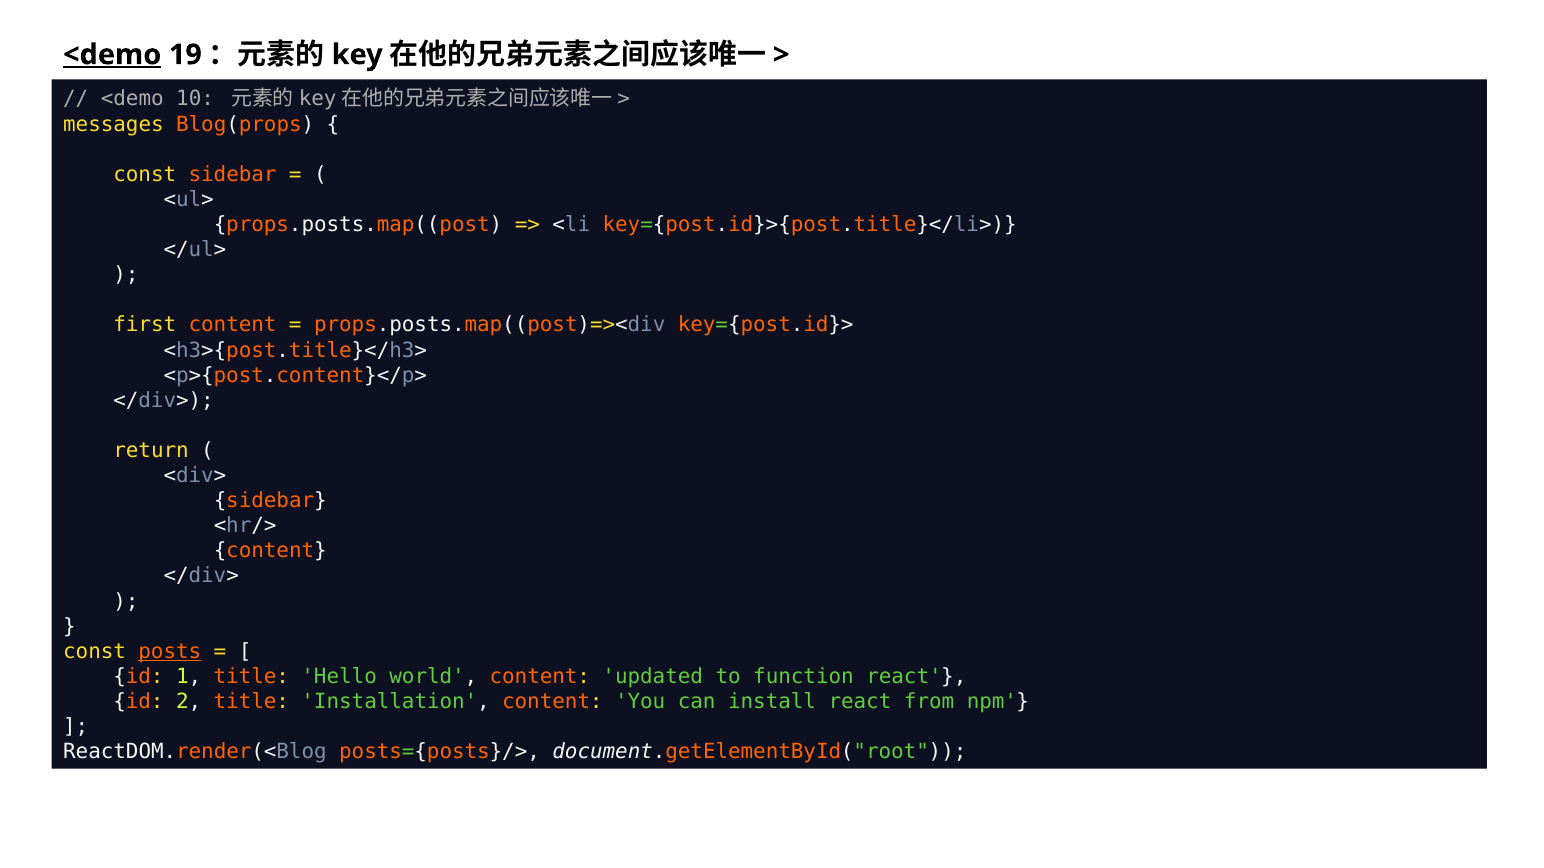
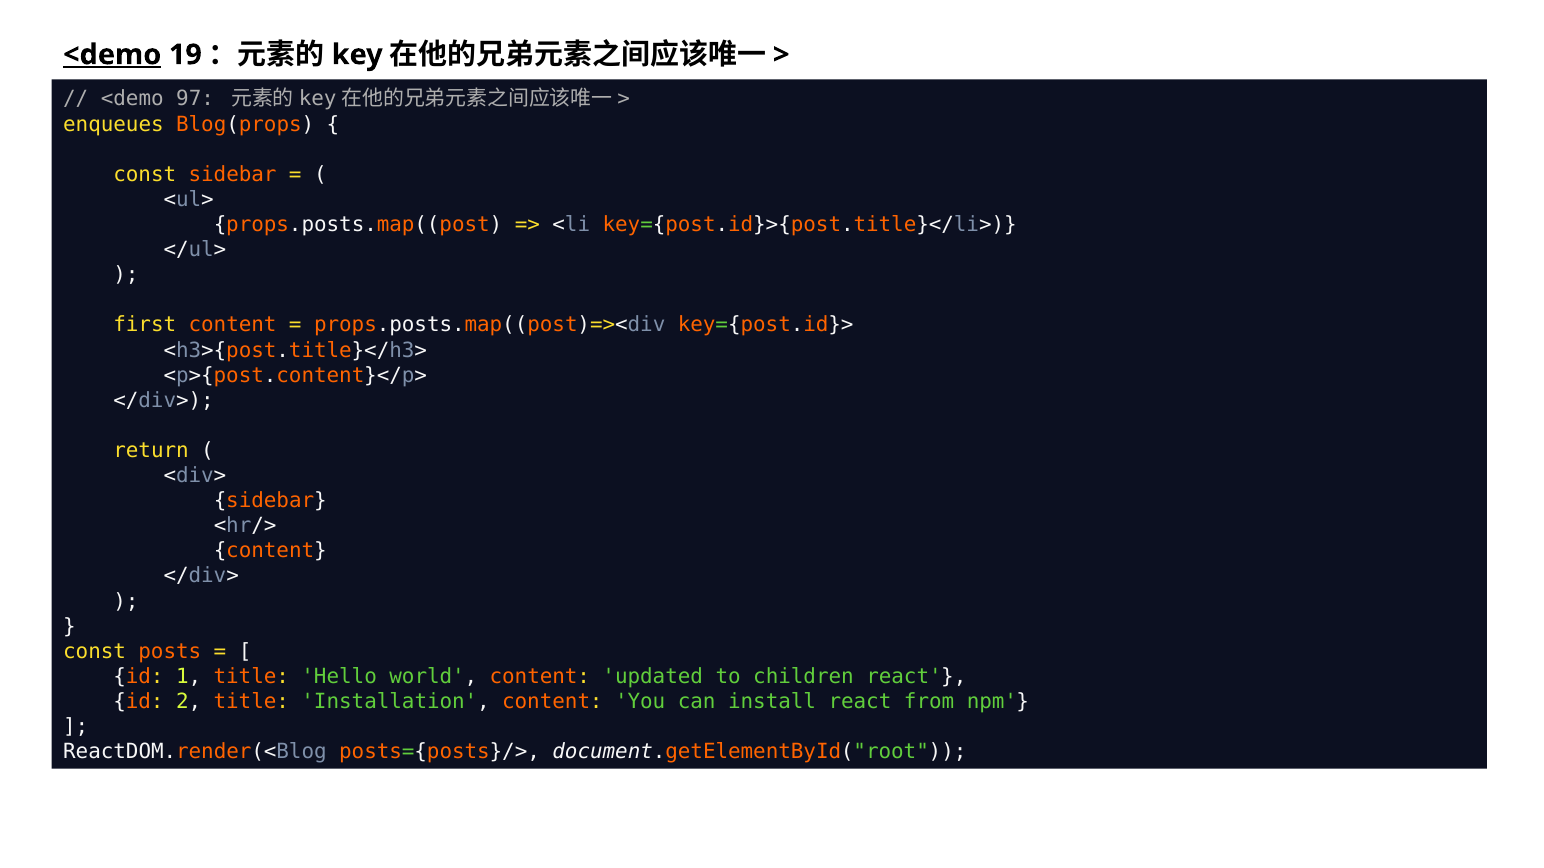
10: 10 -> 97
messages: messages -> enqueues
posts underline: present -> none
function: function -> children
